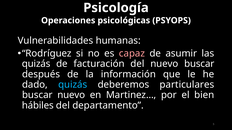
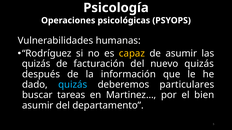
capaz colour: pink -> yellow
nuevo buscar: buscar -> quizás
buscar nuevo: nuevo -> tareas
hábiles at (38, 106): hábiles -> asumir
